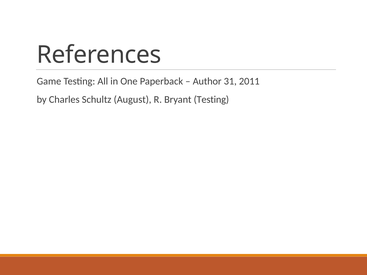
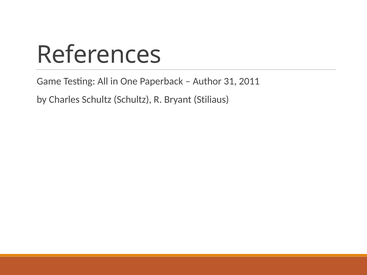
Schultz August: August -> Schultz
Bryant Testing: Testing -> Stiliaus
